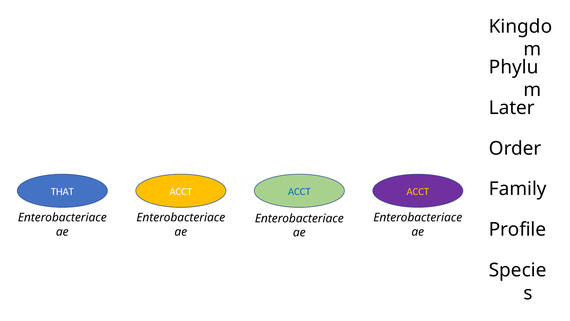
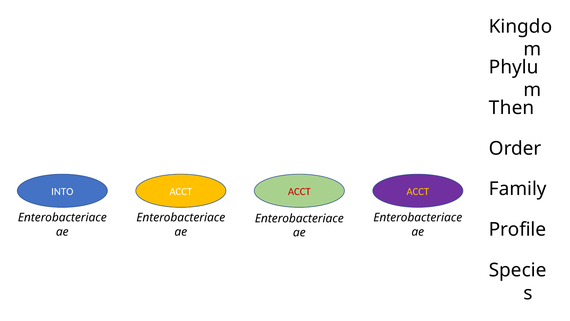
Later: Later -> Then
THAT: THAT -> INTO
ACCT at (299, 191) colour: blue -> red
